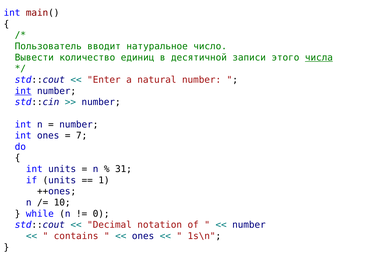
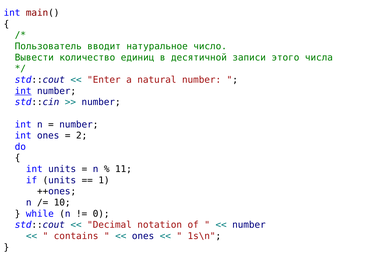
числа underline: present -> none
7: 7 -> 2
31: 31 -> 11
